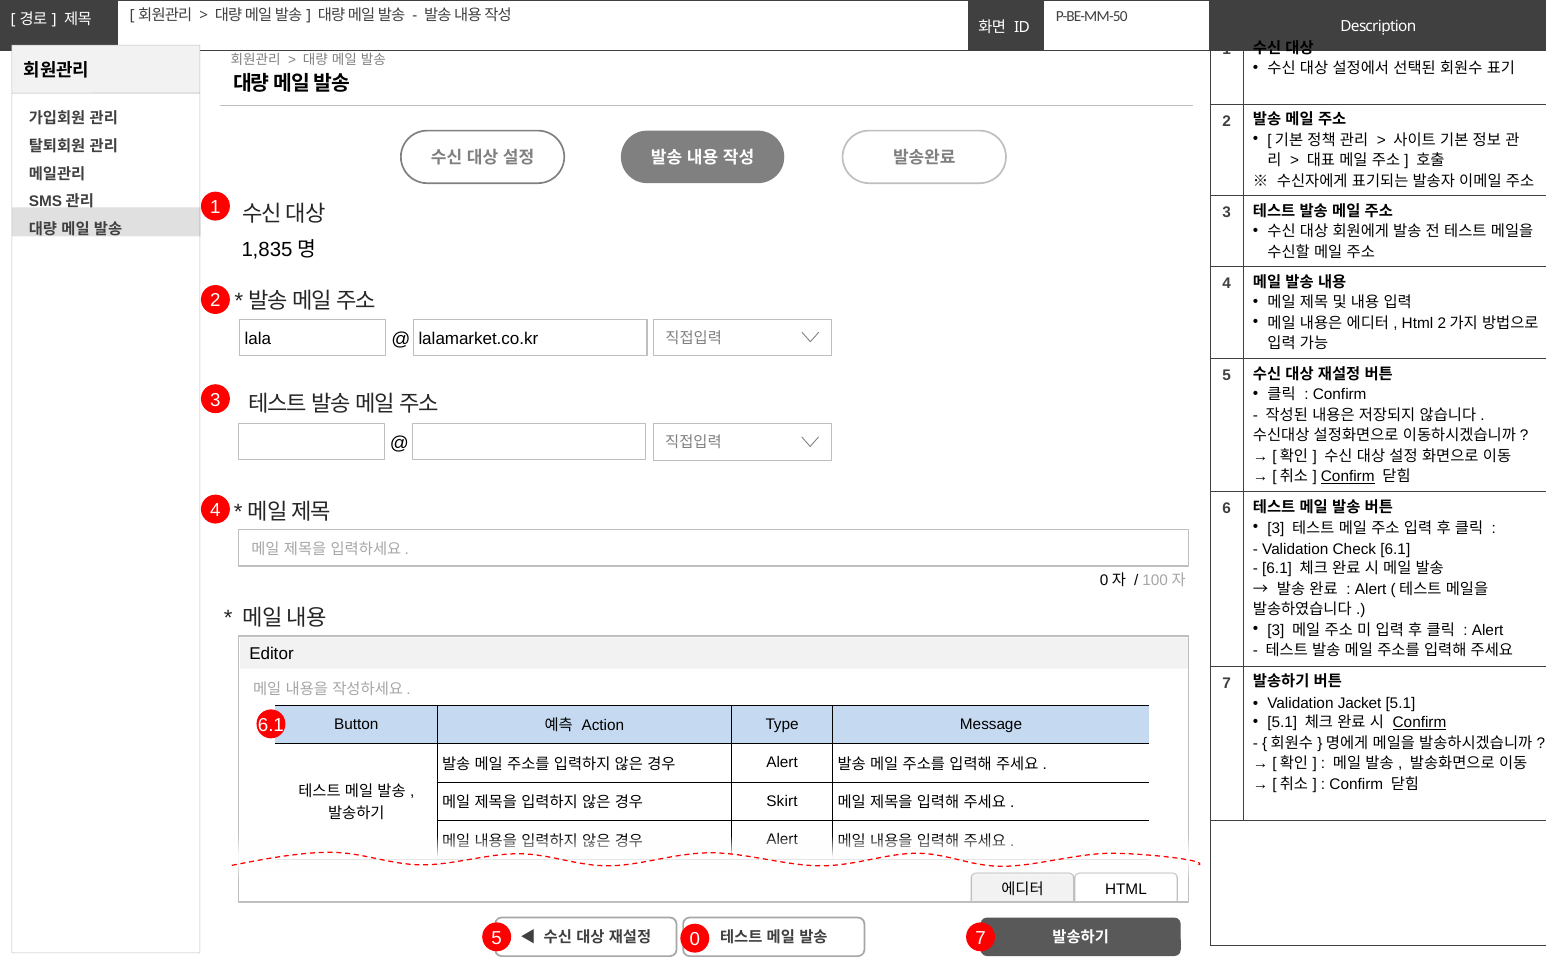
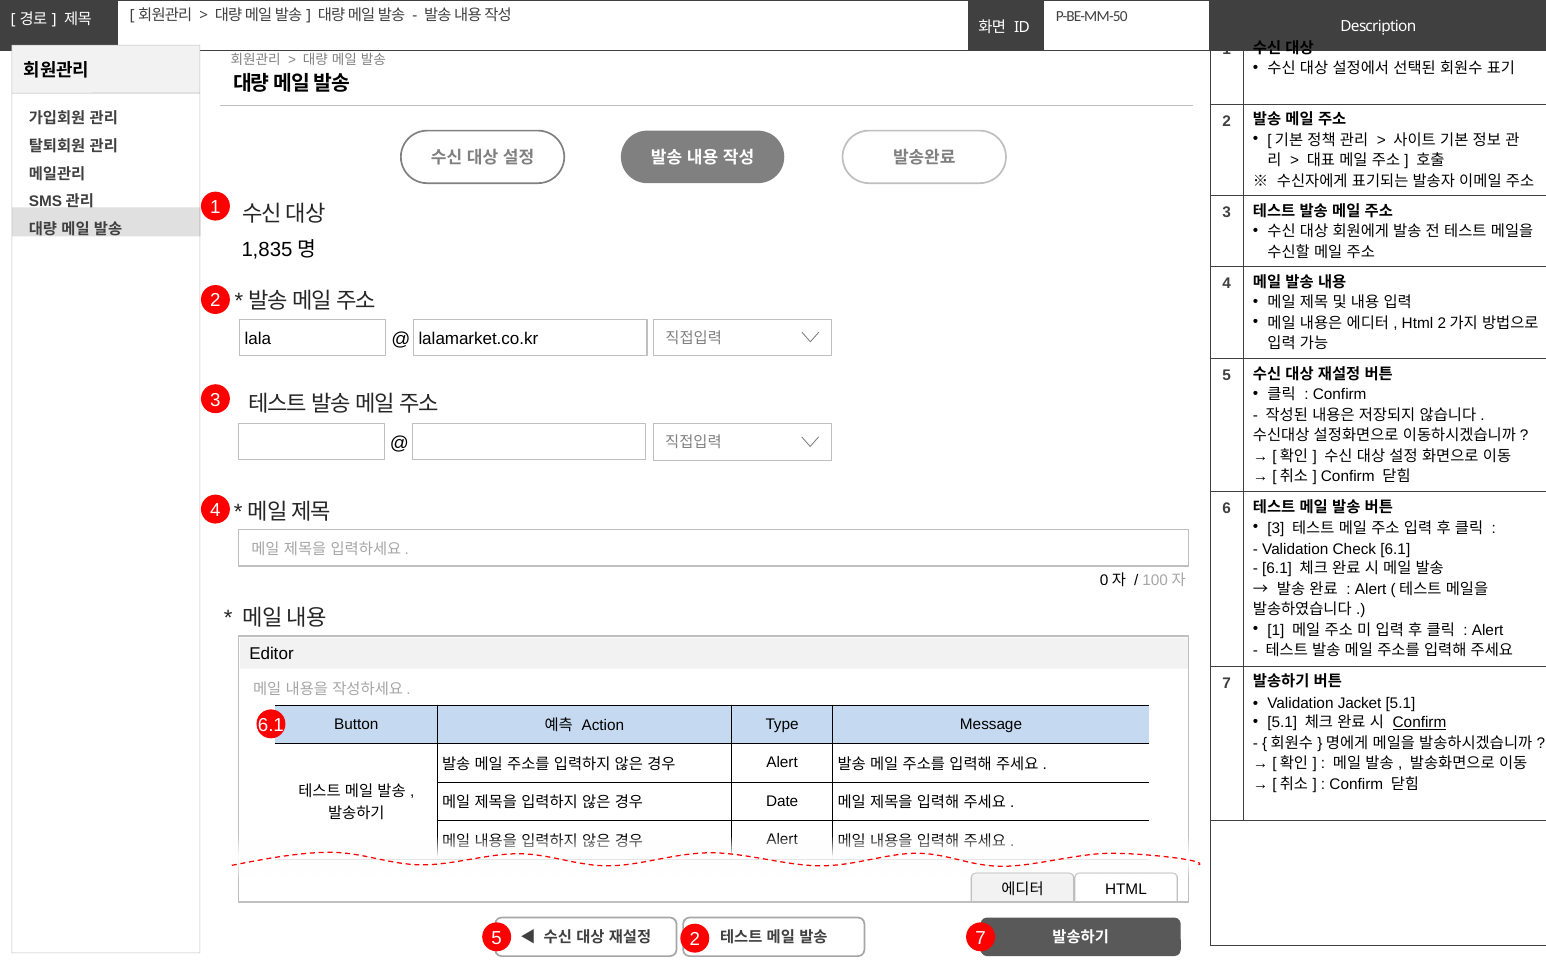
Confirm at (1348, 477) underline: present -> none
3 at (1276, 630): 3 -> 1
Skirt: Skirt -> Date
5 0: 0 -> 2
